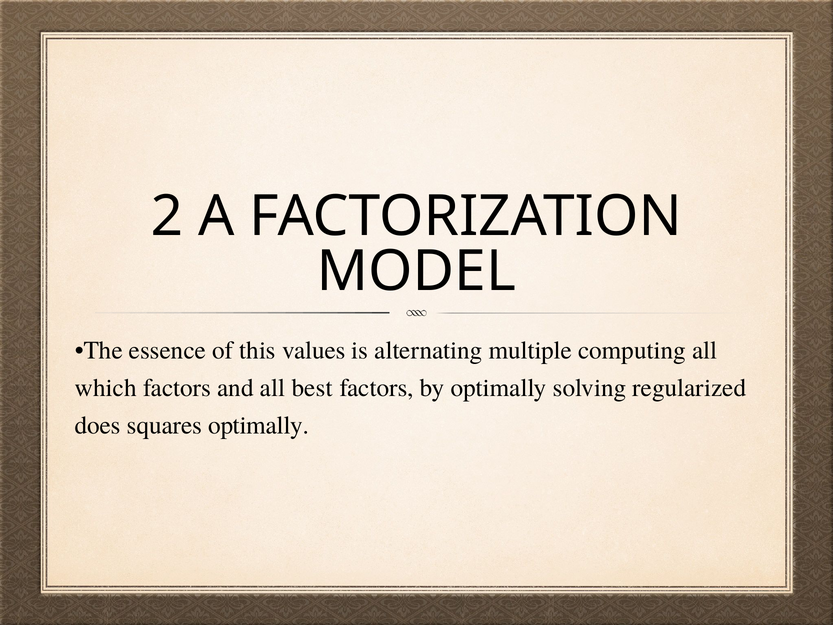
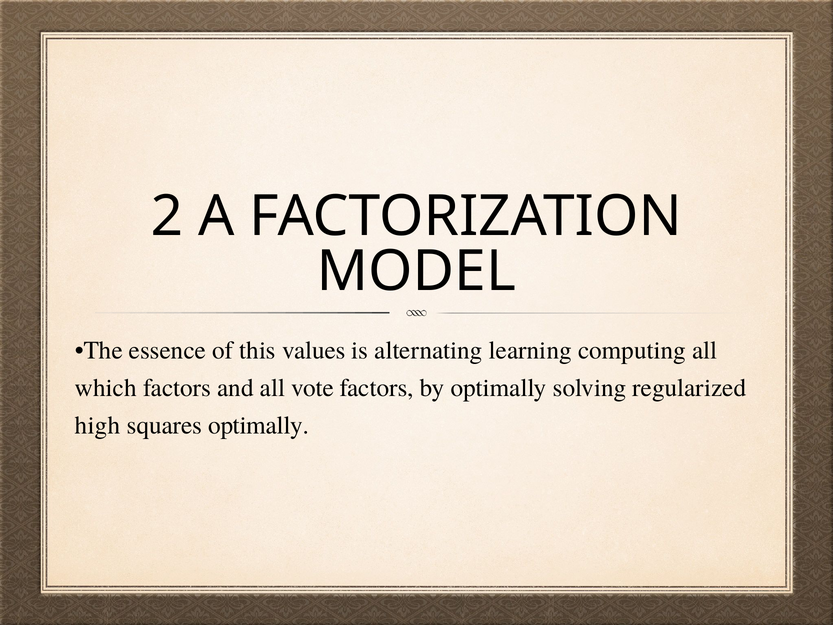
multiple: multiple -> learning
best: best -> vote
does: does -> high
